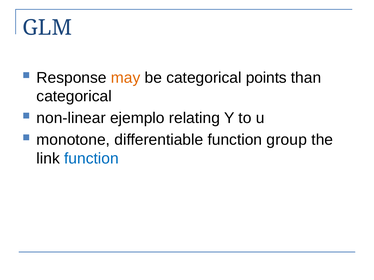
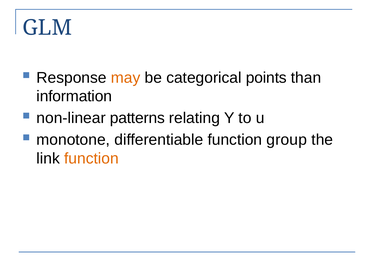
categorical at (74, 96): categorical -> information
ejemplo: ejemplo -> patterns
function at (91, 159) colour: blue -> orange
